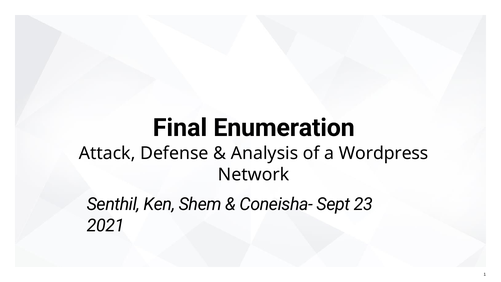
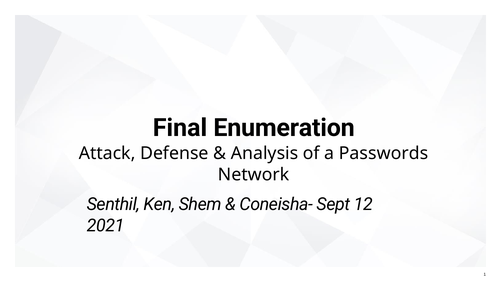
Wordpress: Wordpress -> Passwords
23: 23 -> 12
